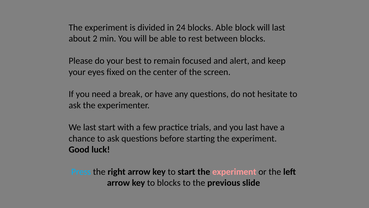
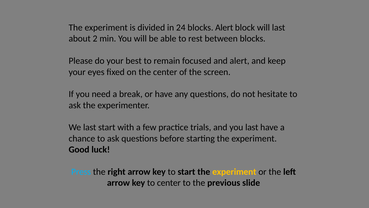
blocks Able: Able -> Alert
experiment at (234, 171) colour: pink -> yellow
to blocks: blocks -> center
